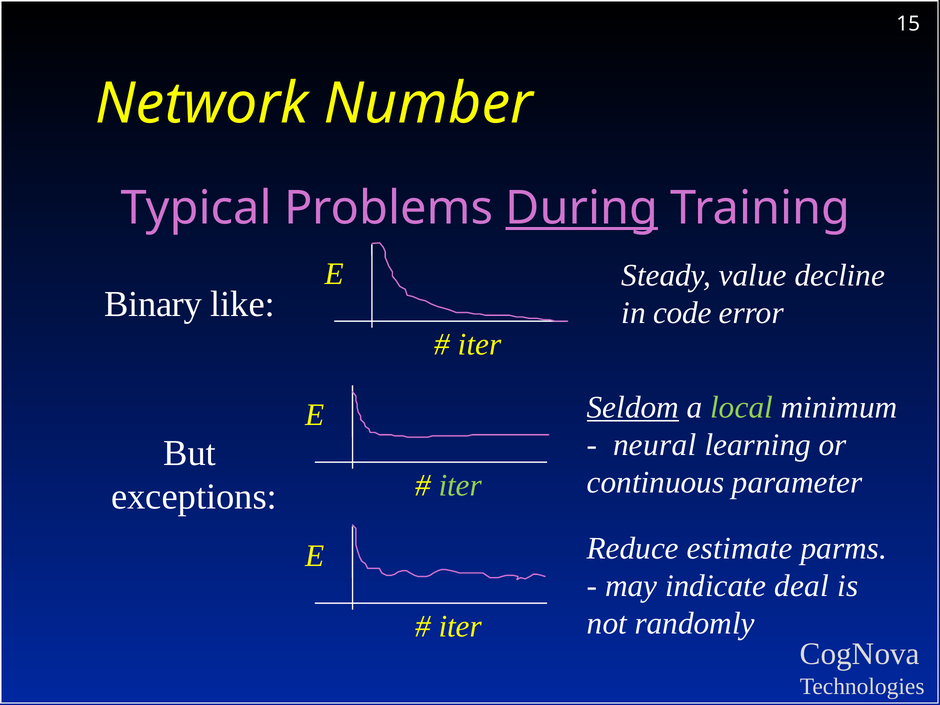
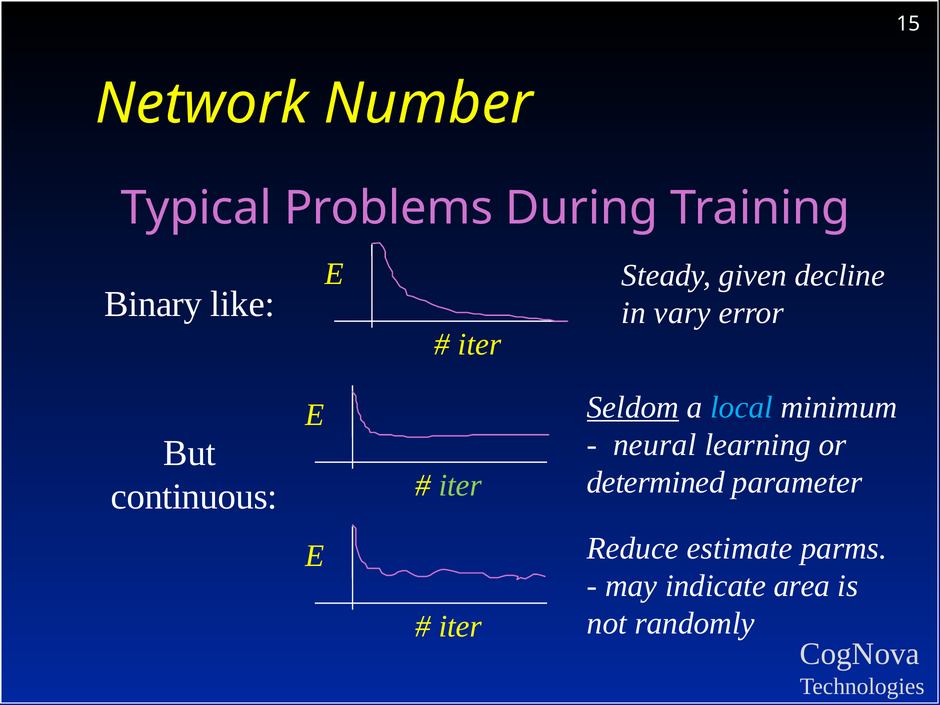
During underline: present -> none
value: value -> given
code: code -> vary
local colour: light green -> light blue
continuous: continuous -> determined
exceptions: exceptions -> continuous
deal: deal -> area
